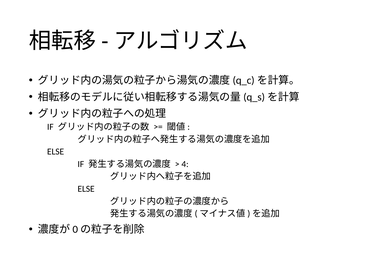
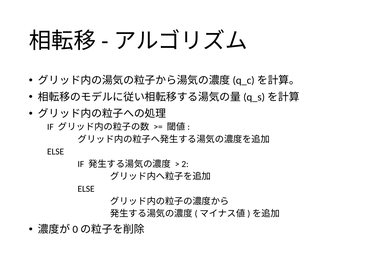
4: 4 -> 2
